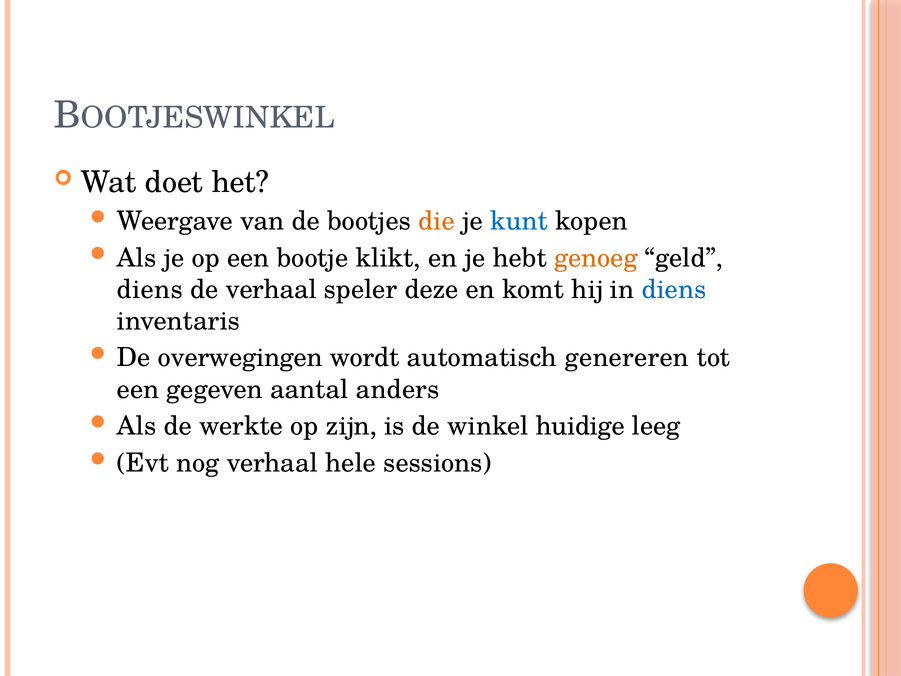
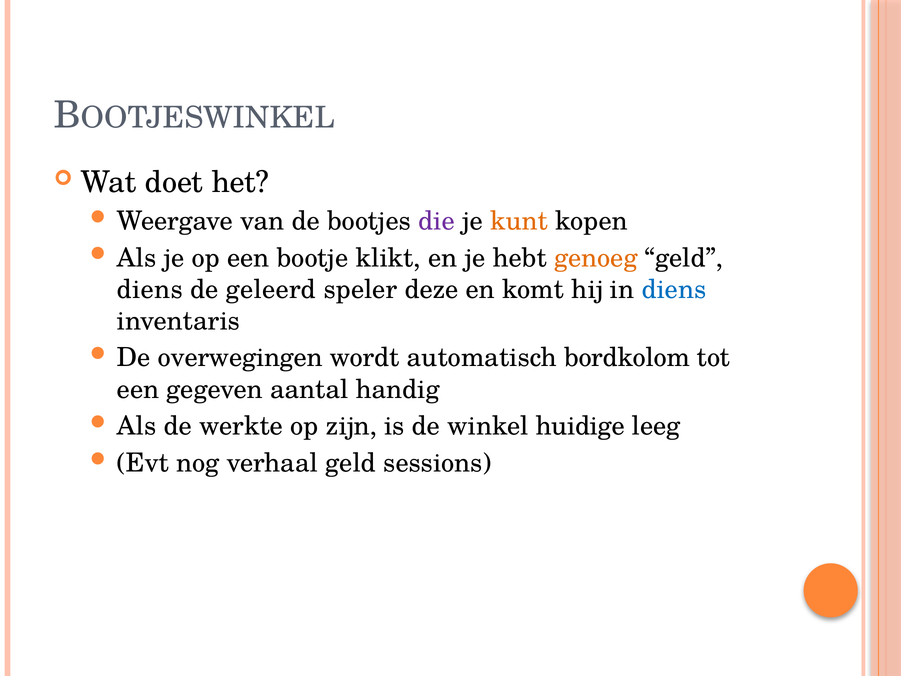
die colour: orange -> purple
kunt colour: blue -> orange
de verhaal: verhaal -> geleerd
genereren: genereren -> bordkolom
anders: anders -> handig
verhaal hele: hele -> geld
